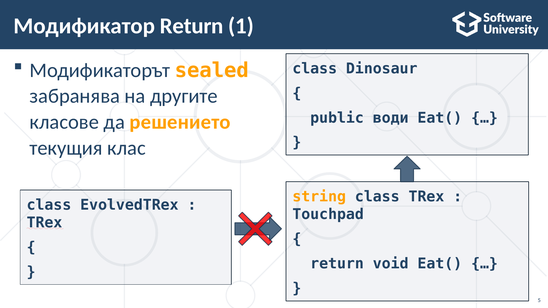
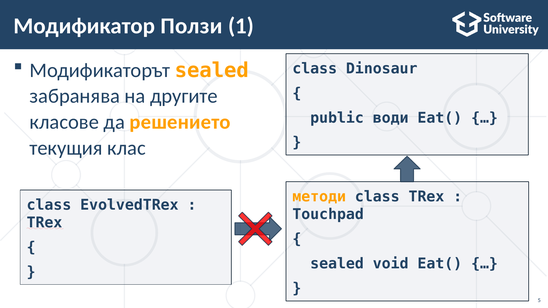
Модификатор Return: Return -> Ползи
string: string -> методи
return at (337, 264): return -> sealed
